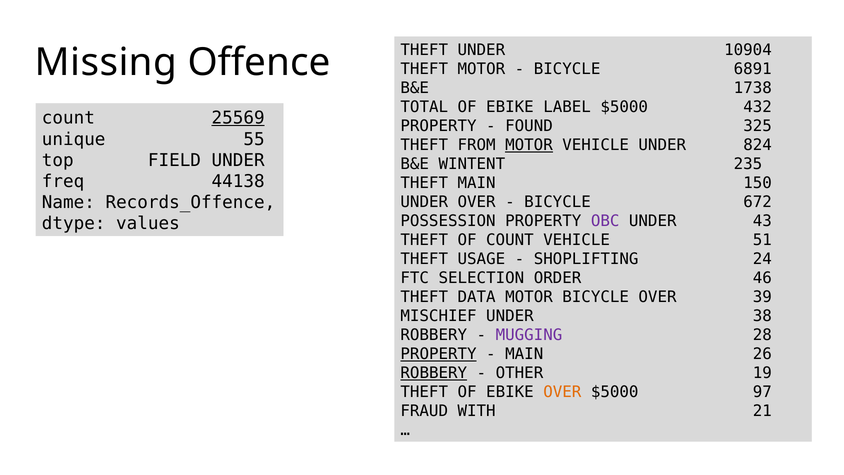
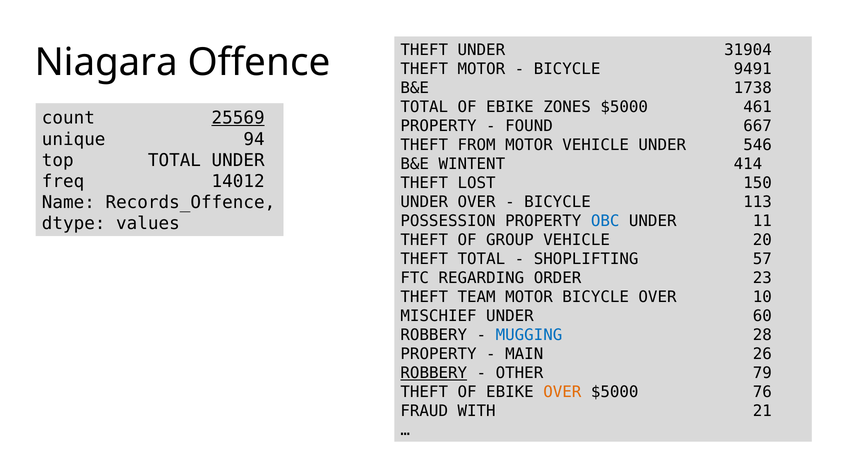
10904: 10904 -> 31904
Missing: Missing -> Niagara
6891: 6891 -> 9491
LABEL: LABEL -> ZONES
432: 432 -> 461
325: 325 -> 667
55: 55 -> 94
MOTOR at (529, 145) underline: present -> none
824: 824 -> 546
top FIELD: FIELD -> TOTAL
235: 235 -> 414
44138: 44138 -> 14012
THEFT MAIN: MAIN -> LOST
672: 672 -> 113
OBC colour: purple -> blue
43: 43 -> 11
OF COUNT: COUNT -> GROUP
51: 51 -> 20
THEFT USAGE: USAGE -> TOTAL
24: 24 -> 57
SELECTION: SELECTION -> REGARDING
46: 46 -> 23
DATA: DATA -> TEAM
39: 39 -> 10
38: 38 -> 60
MUGGING colour: purple -> blue
PROPERTY at (439, 354) underline: present -> none
19: 19 -> 79
97: 97 -> 76
